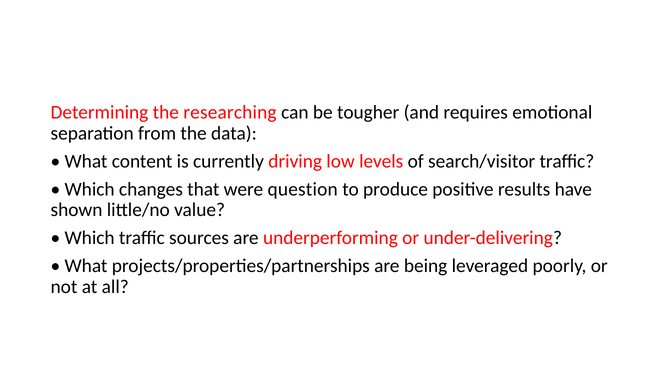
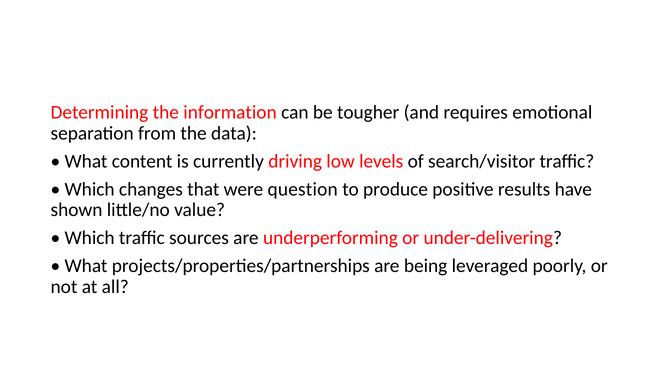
researching: researching -> information
